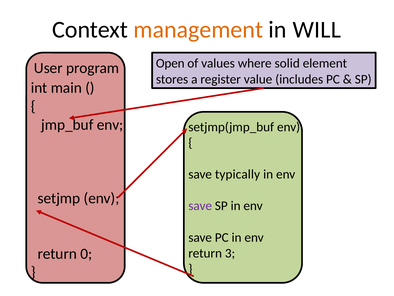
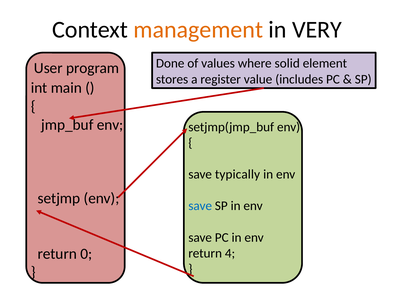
WILL: WILL -> VERY
Open: Open -> Done
save at (200, 205) colour: purple -> blue
3: 3 -> 4
